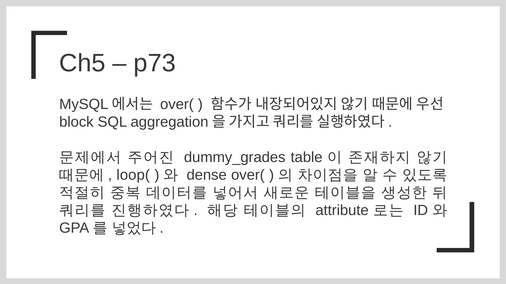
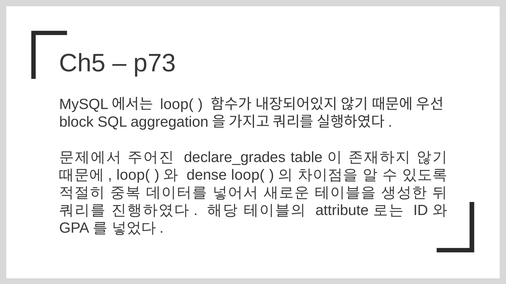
over( at (177, 105): over( -> loop(
dummy_grades: dummy_grades -> declare_grades
dense over(: over( -> loop(
